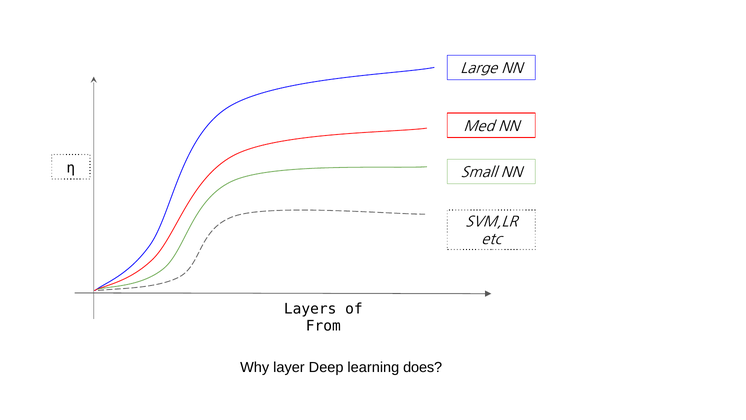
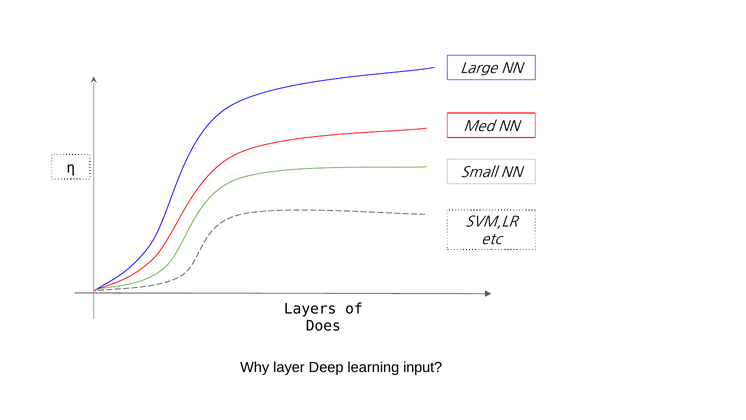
From: From -> Does
does: does -> input
